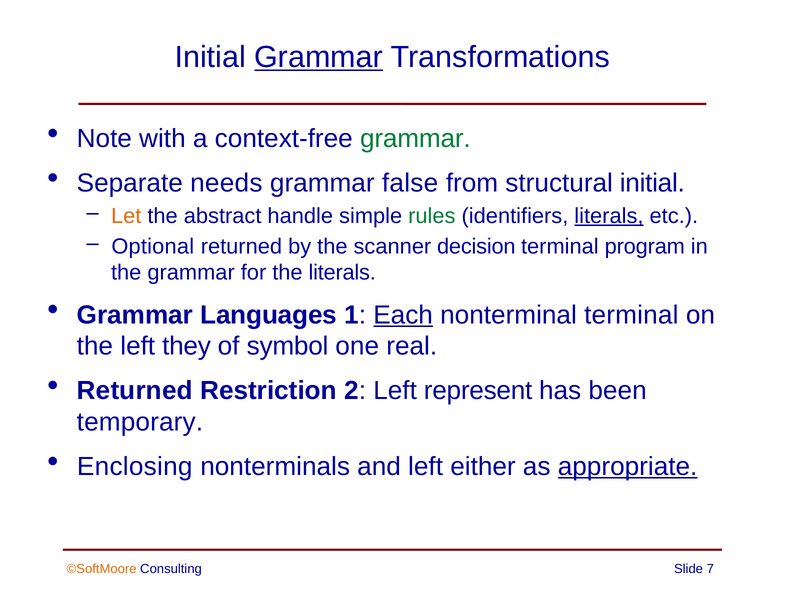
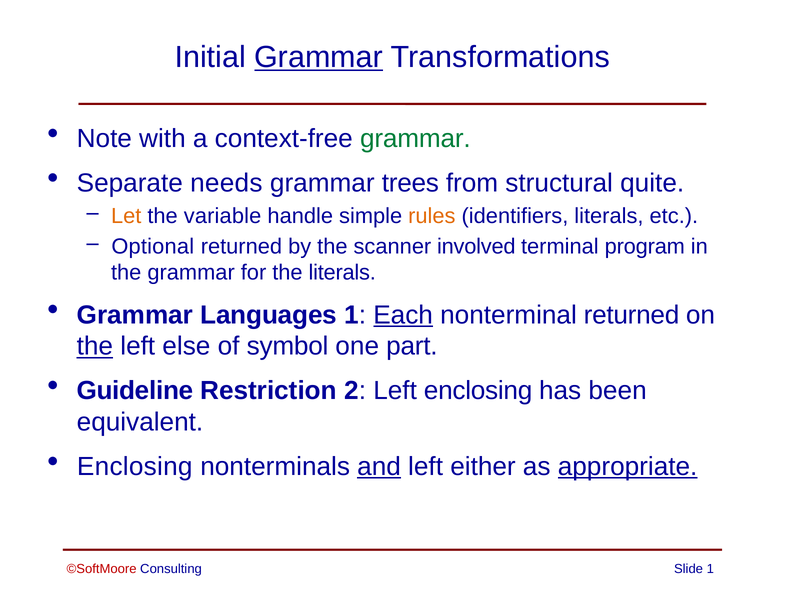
false: false -> trees
structural initial: initial -> quite
abstract: abstract -> variable
rules colour: green -> orange
literals at (609, 216) underline: present -> none
decision: decision -> involved
nonterminal terminal: terminal -> returned
the at (95, 346) underline: none -> present
they: they -> else
real: real -> part
Returned at (135, 391): Returned -> Guideline
Left represent: represent -> enclosing
temporary: temporary -> equivalent
and underline: none -> present
©SoftMoore colour: orange -> red
Slide 7: 7 -> 1
